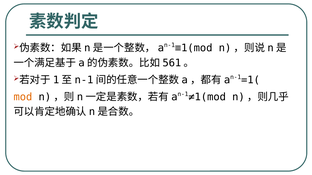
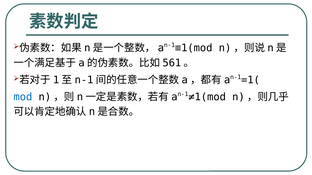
mod colour: orange -> blue
